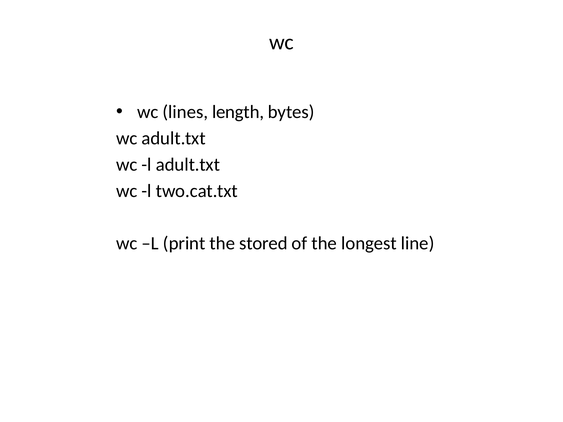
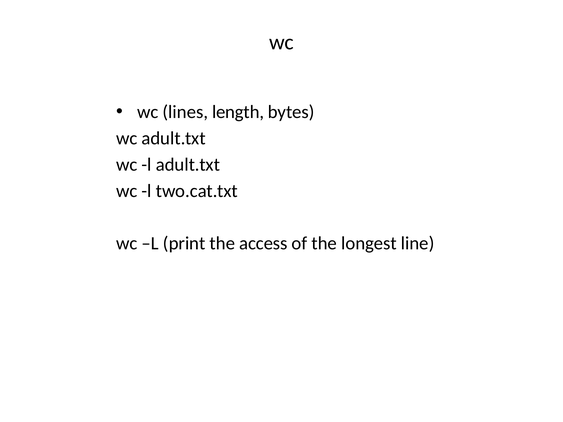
stored: stored -> access
